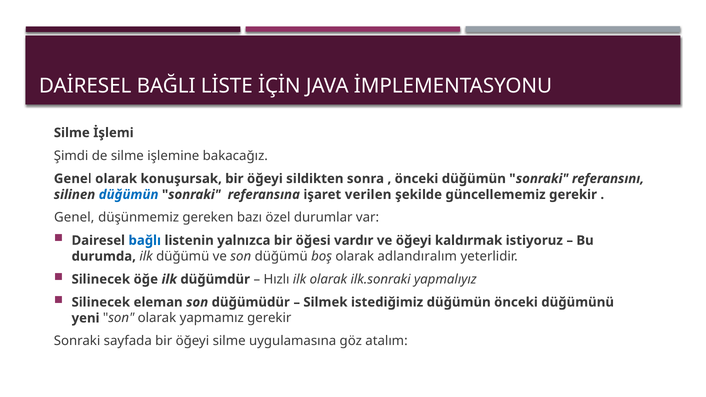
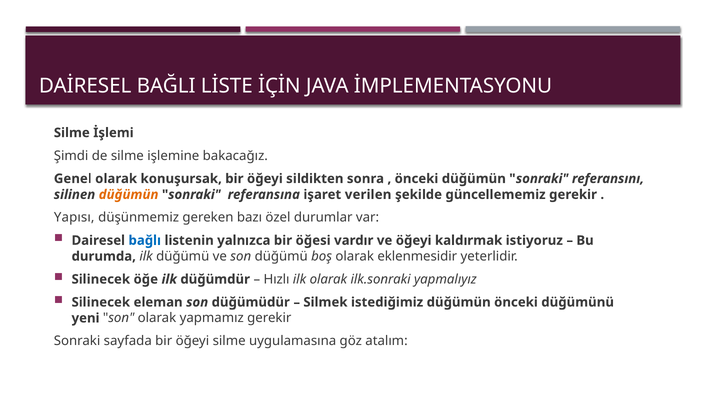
düğümün at (129, 195) colour: blue -> orange
Genel at (74, 218): Genel -> Yapısı
adlandıralım: adlandıralım -> eklenmesidir
